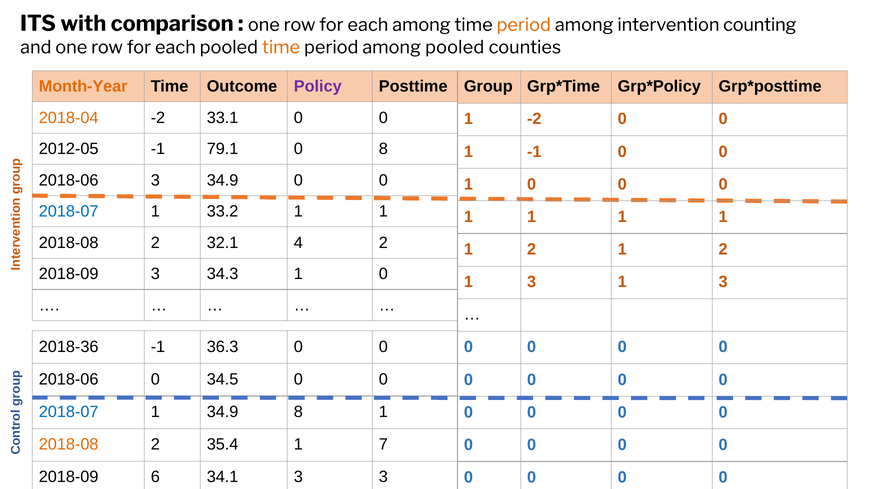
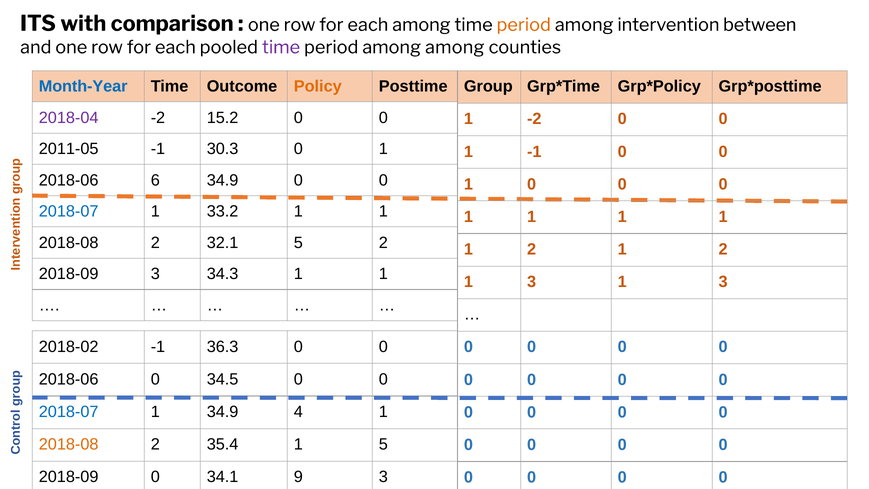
counting: counting -> between
time at (281, 47) colour: orange -> purple
among pooled: pooled -> among
Month-Year colour: orange -> blue
Policy colour: purple -> orange
2018-04 colour: orange -> purple
33.1: 33.1 -> 15.2
2012-05: 2012-05 -> 2011-05
79.1: 79.1 -> 30.3
8 at (383, 149): 8 -> 1
2018-06 3: 3 -> 6
32.1 4: 4 -> 5
34.3 1 0: 0 -> 1
2018-36: 2018-36 -> 2018-02
34.9 8: 8 -> 4
1 7: 7 -> 5
2018-09 6: 6 -> 0
34.1 3: 3 -> 9
